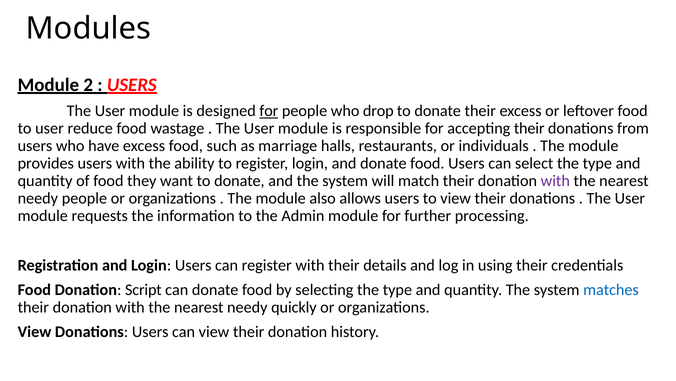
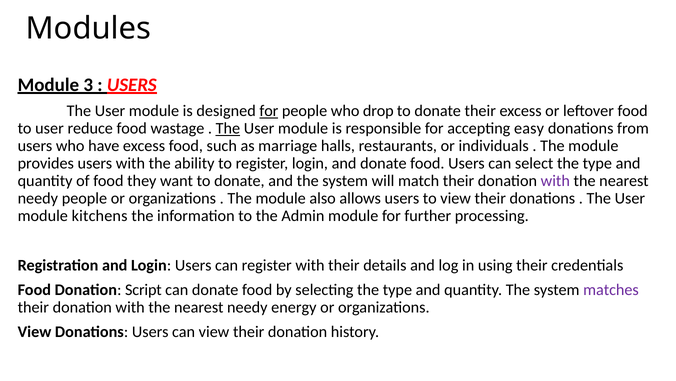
2: 2 -> 3
The at (228, 128) underline: none -> present
accepting their: their -> easy
requests: requests -> kitchens
matches colour: blue -> purple
quickly: quickly -> energy
